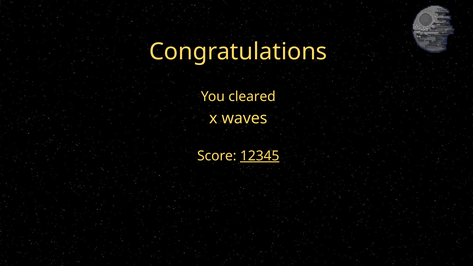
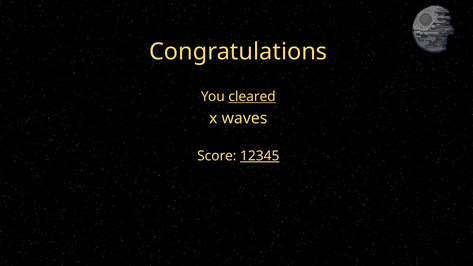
cleared underline: none -> present
